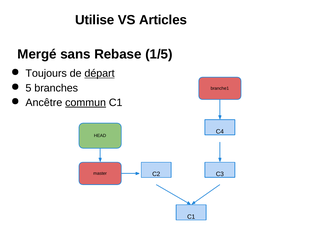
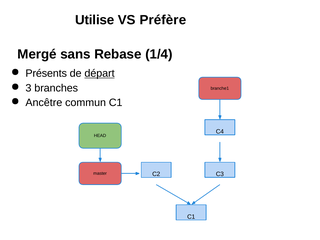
Articles: Articles -> Préfère
1/5: 1/5 -> 1/4
Toujours: Toujours -> Présents
5: 5 -> 3
commun underline: present -> none
